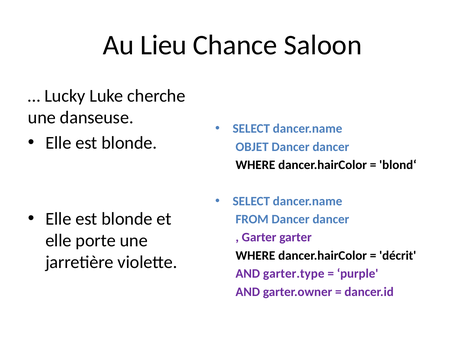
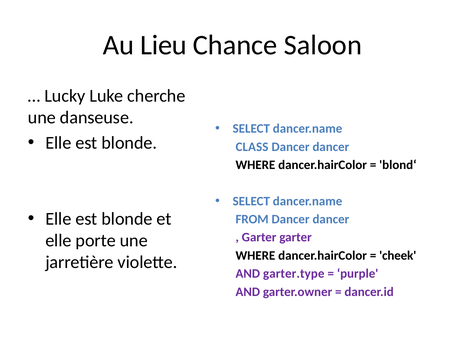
OBJET: OBJET -> CLASS
décrit: décrit -> cheek
